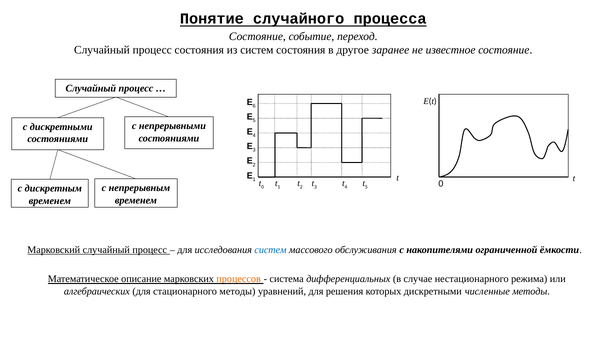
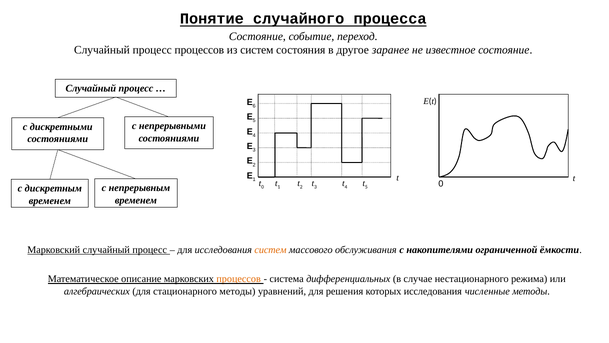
процесс состояния: состояния -> процессов
систем at (270, 249) colour: blue -> orange
которых дискретными: дискретными -> исследования
